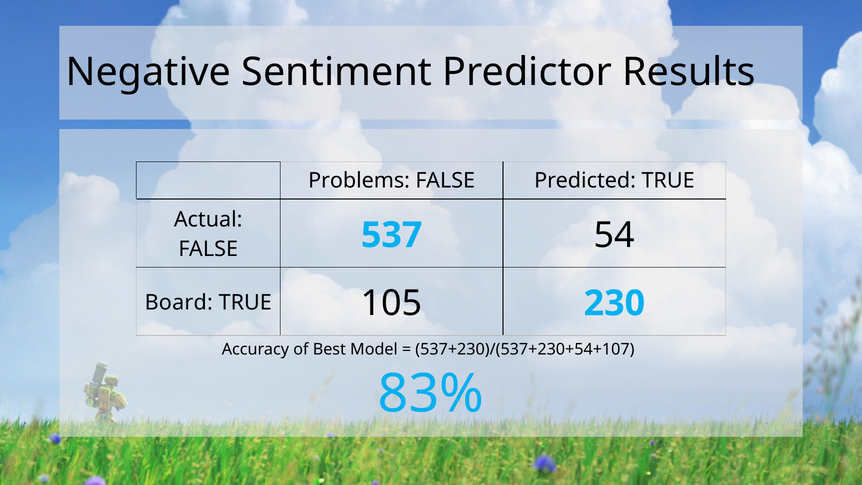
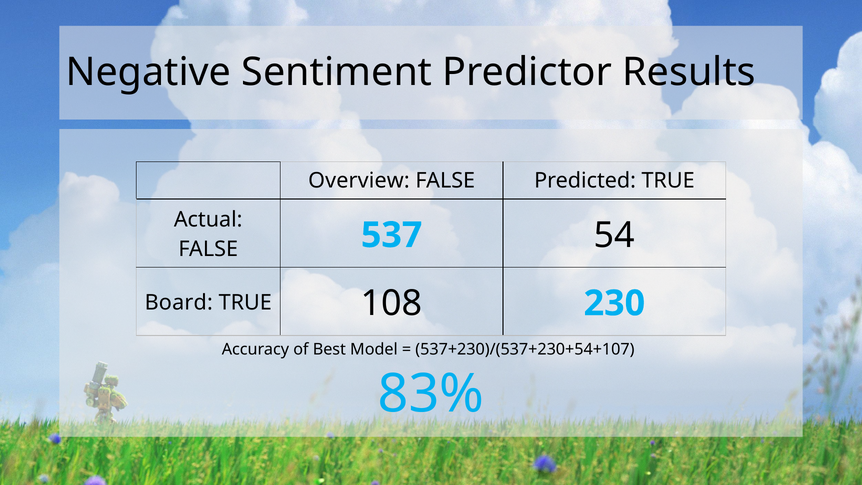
Problems: Problems -> Overview
105: 105 -> 108
